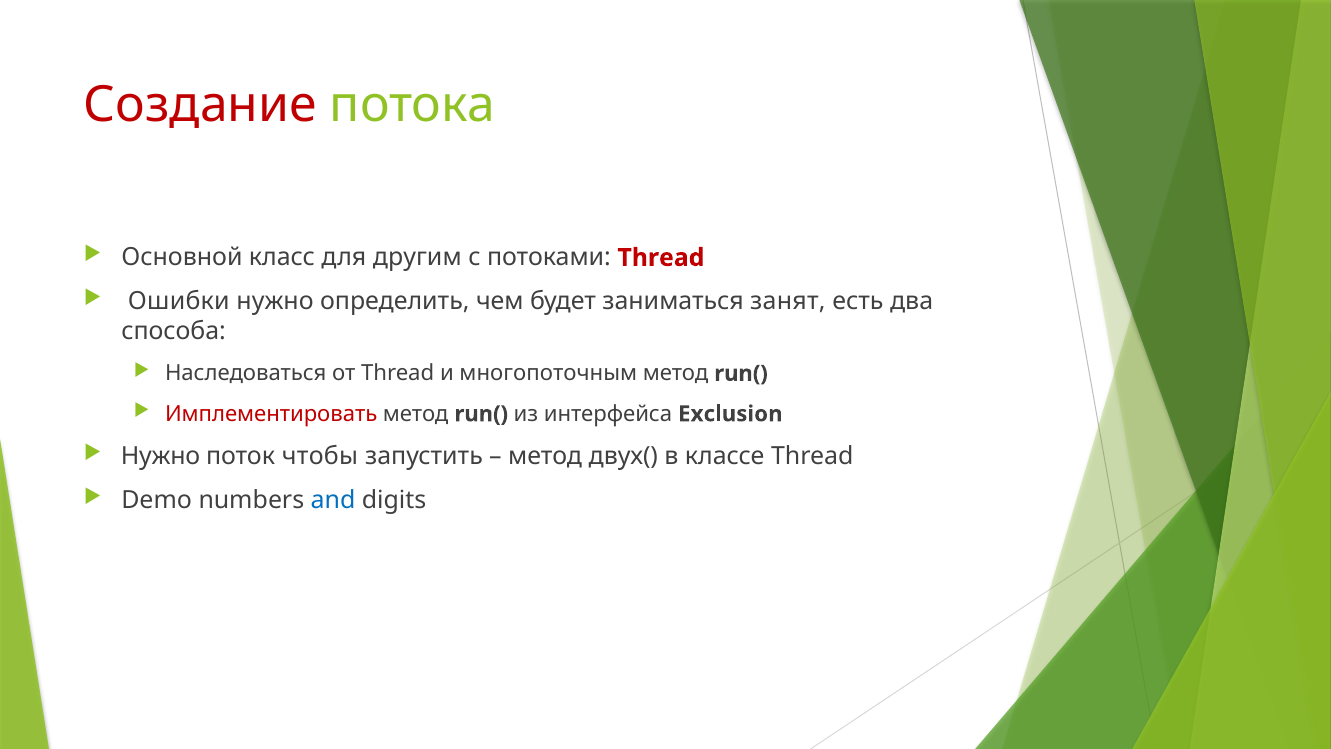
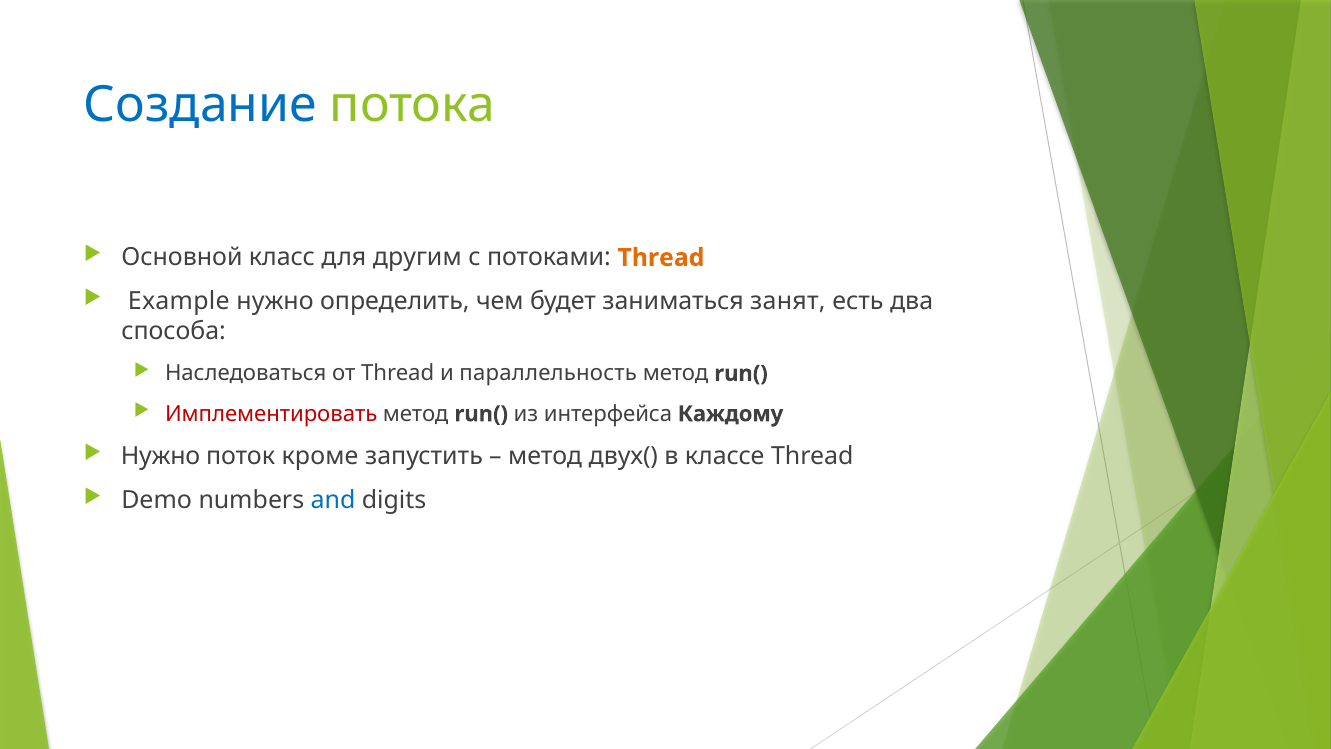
Создание colour: red -> blue
Thread at (661, 258) colour: red -> orange
Ошибки: Ошибки -> Example
многопоточным: многопоточным -> параллельность
Exclusion: Exclusion -> Каждому
чтобы: чтобы -> кроме
